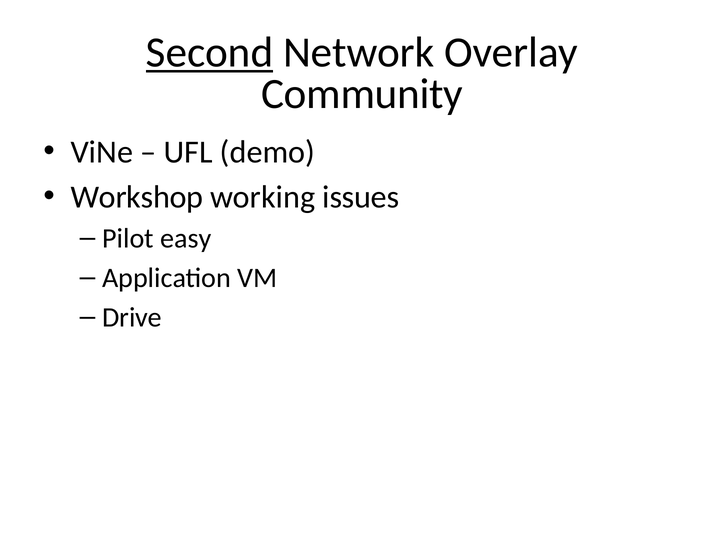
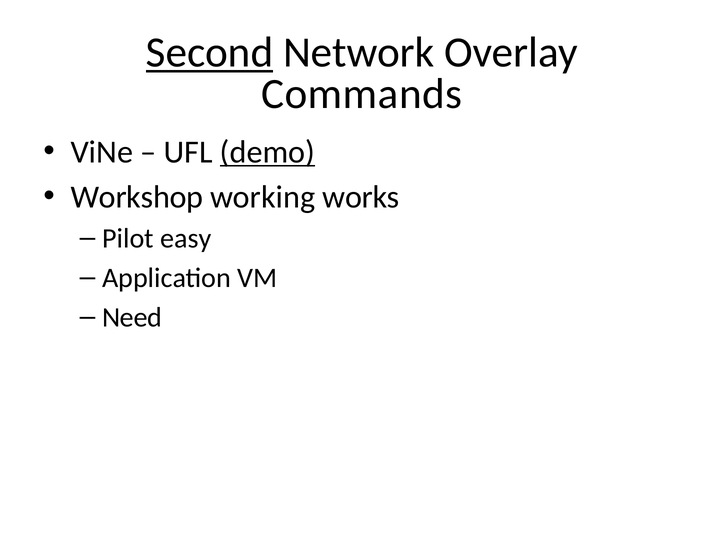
Community: Community -> Commands
demo underline: none -> present
issues: issues -> works
Drive: Drive -> Need
